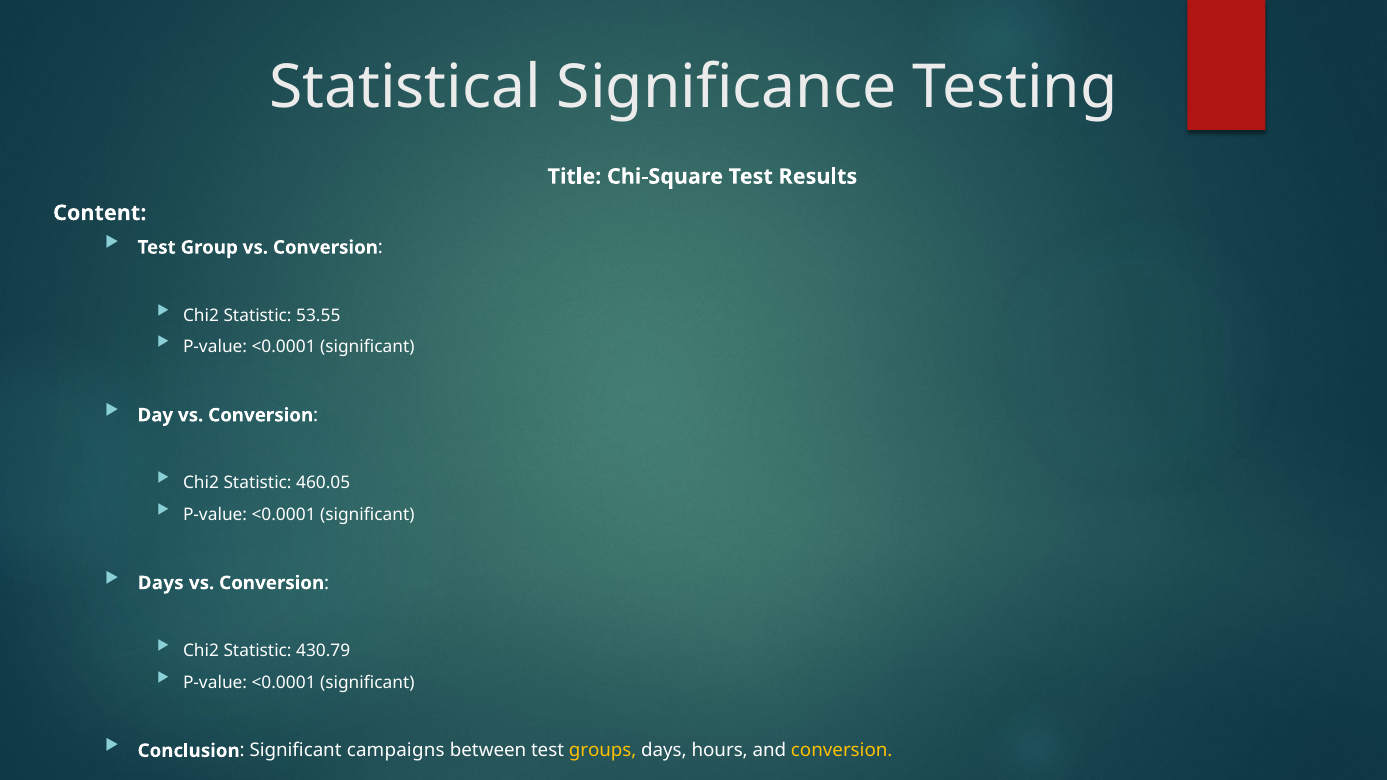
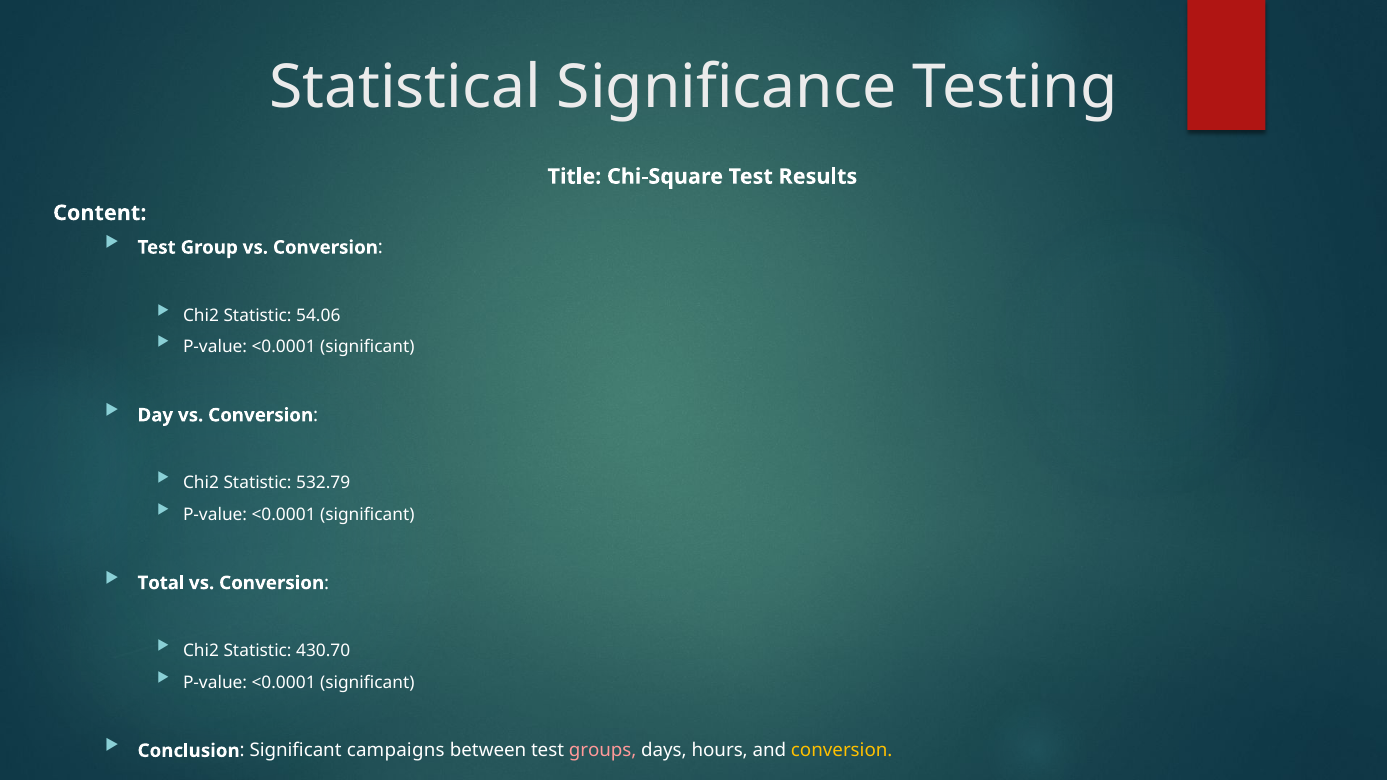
53.55: 53.55 -> 54.06
460.05: 460.05 -> 532.79
Days at (161, 583): Days -> Total
430.79: 430.79 -> 430.70
groups colour: yellow -> pink
